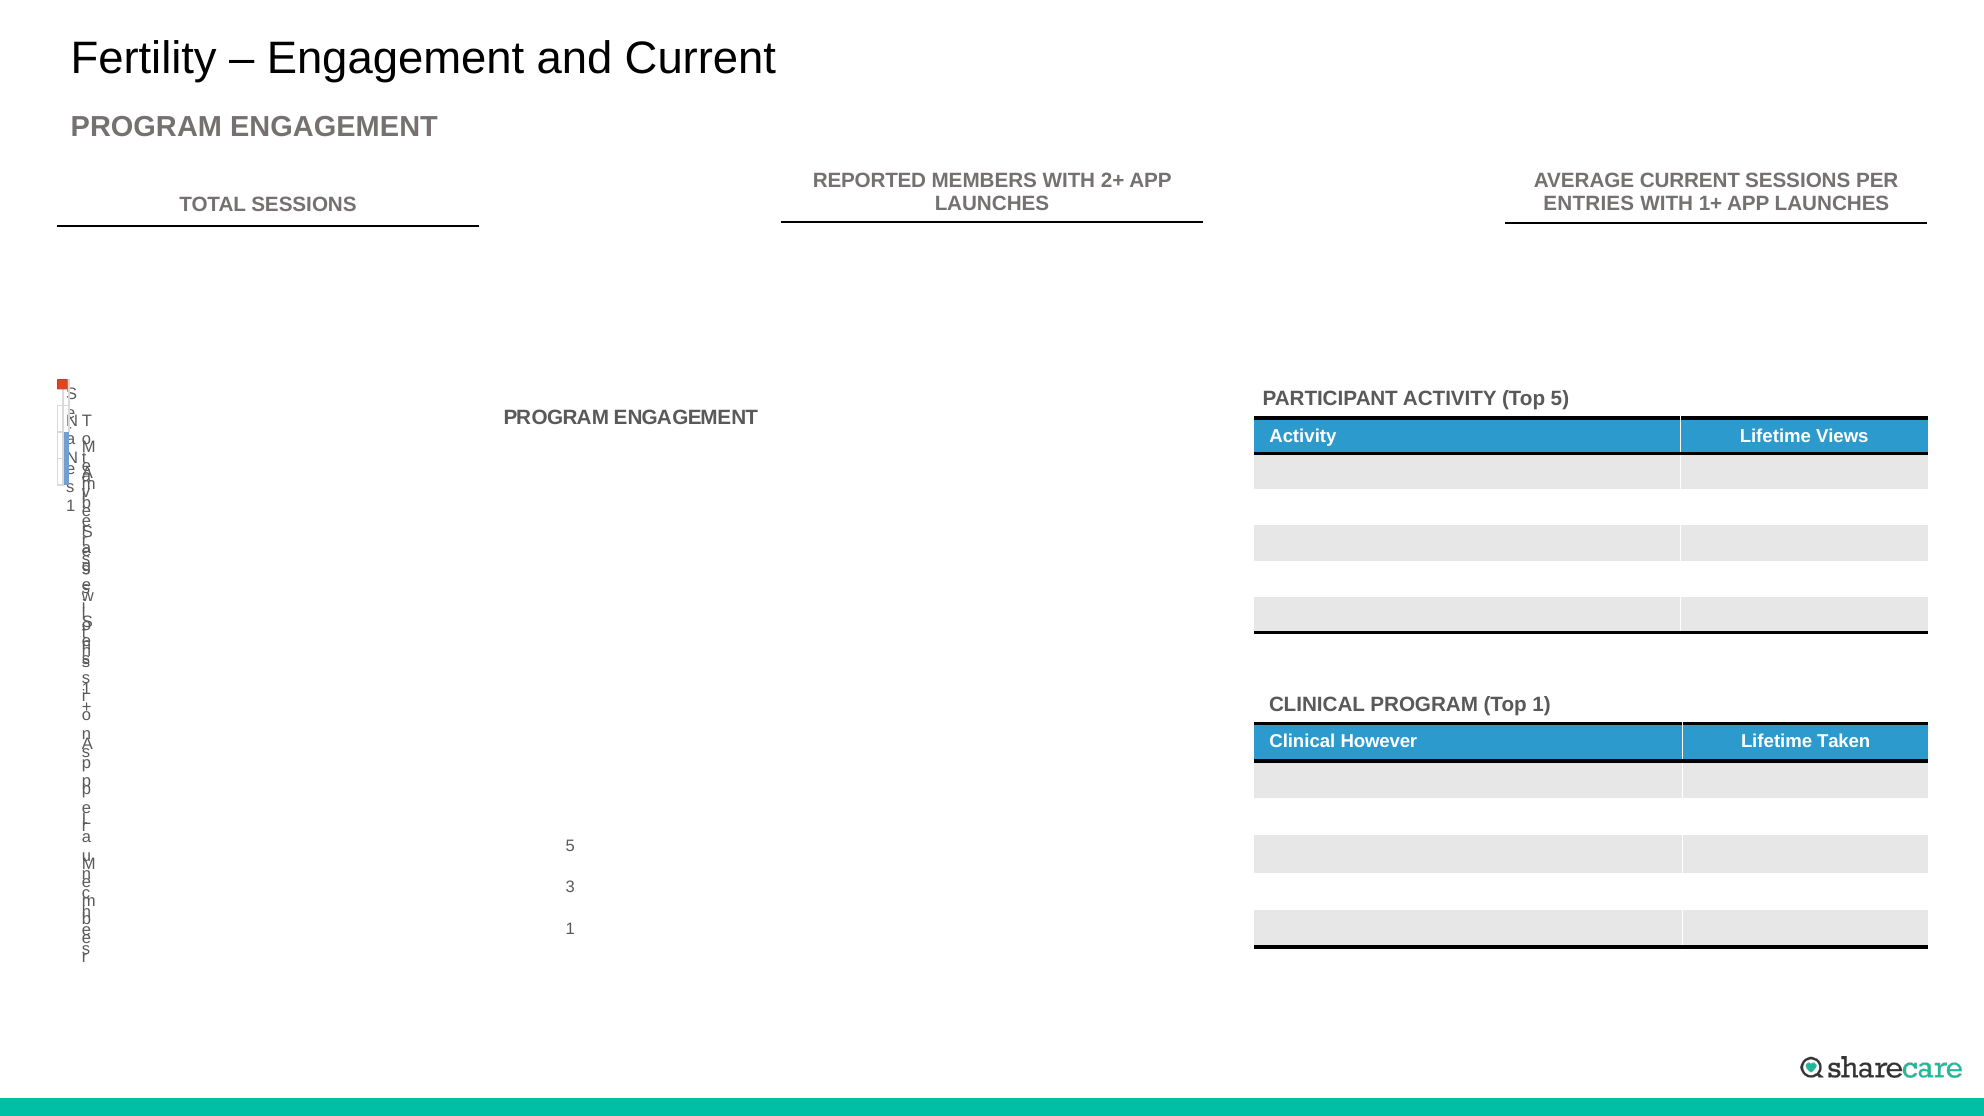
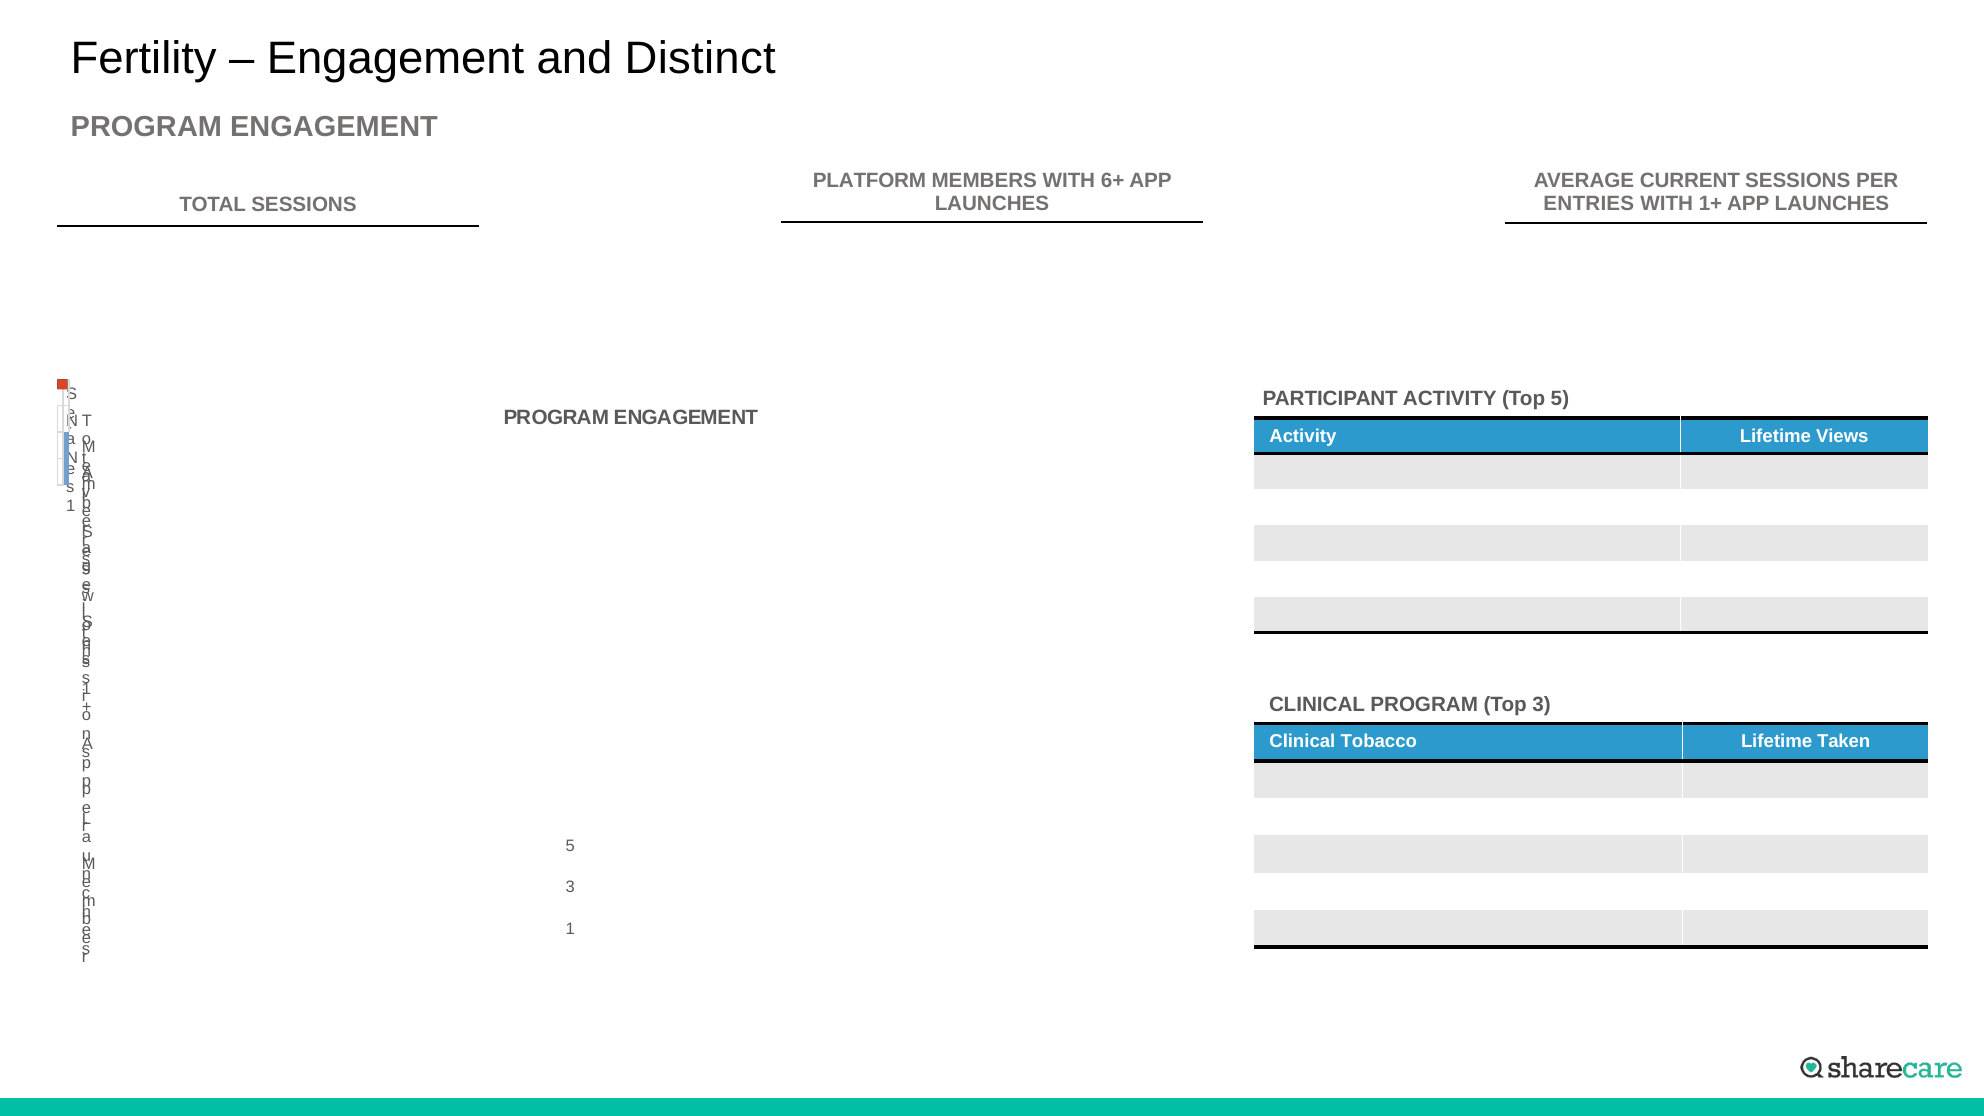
and Current: Current -> Distinct
REPORTED: REPORTED -> PLATFORM
2+: 2+ -> 6+
Top 1: 1 -> 3
However: However -> Tobacco
